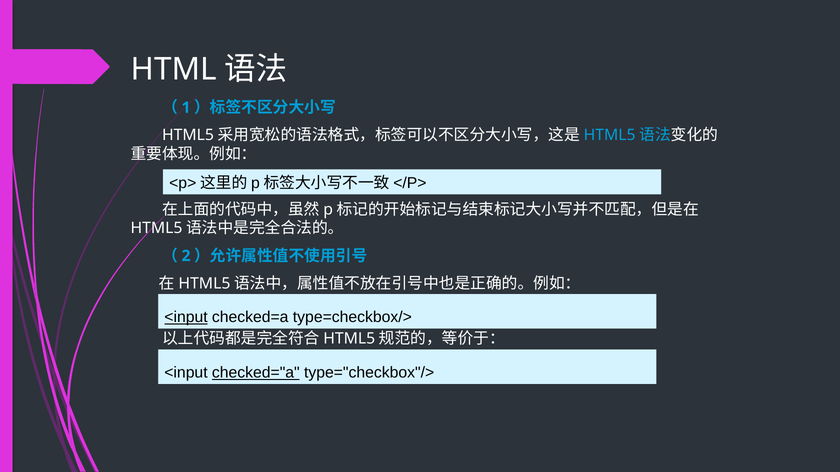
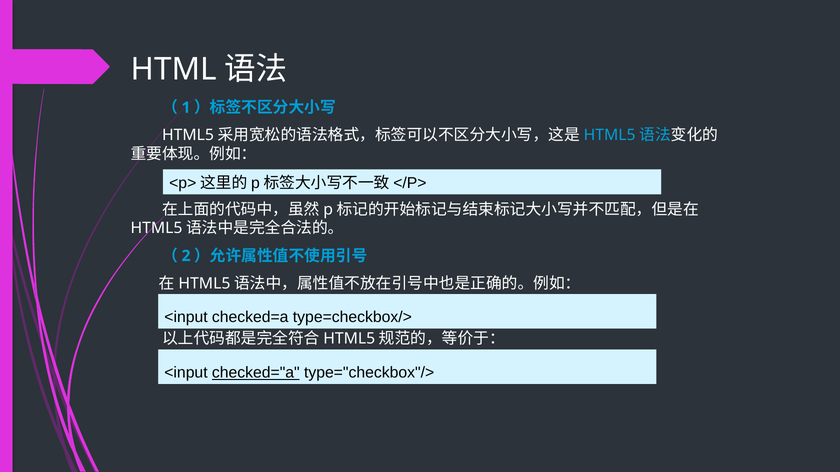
<input at (186, 317) underline: present -> none
